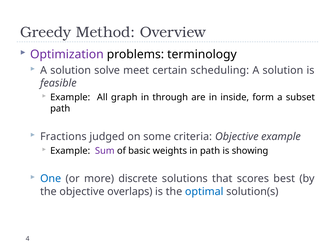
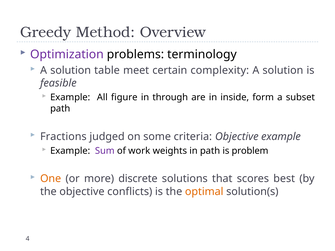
solve: solve -> table
scheduling: scheduling -> complexity
graph: graph -> figure
basic: basic -> work
showing: showing -> problem
One colour: blue -> orange
overlaps: overlaps -> conflicts
optimal colour: blue -> orange
